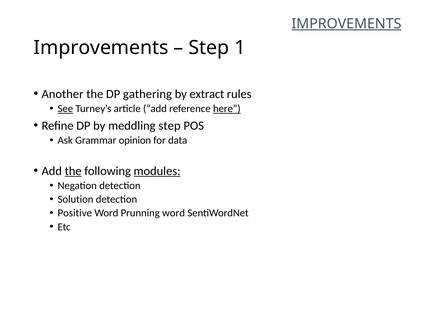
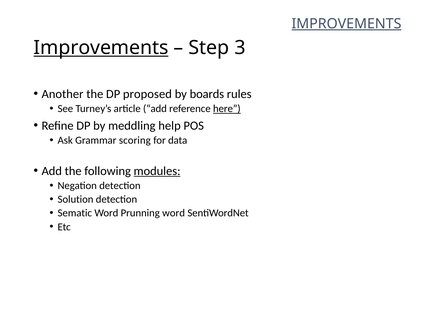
Improvements at (101, 48) underline: none -> present
1: 1 -> 3
gathering: gathering -> proposed
extract: extract -> boards
See underline: present -> none
meddling step: step -> help
opinion: opinion -> scoring
the at (73, 171) underline: present -> none
Positive: Positive -> Sematic
